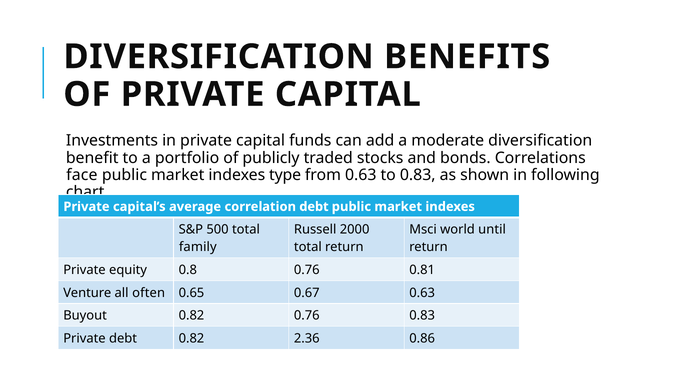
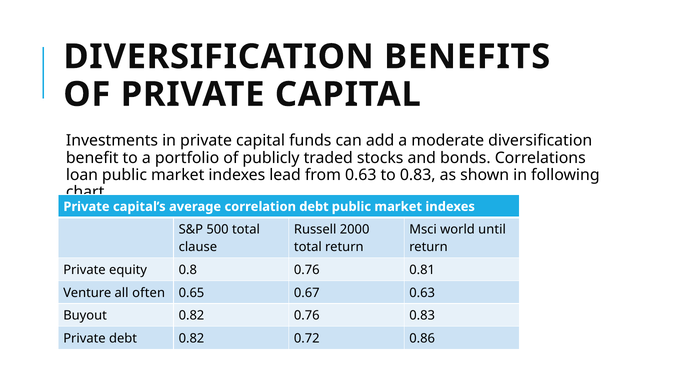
face: face -> loan
type: type -> lead
family: family -> clause
2.36: 2.36 -> 0.72
